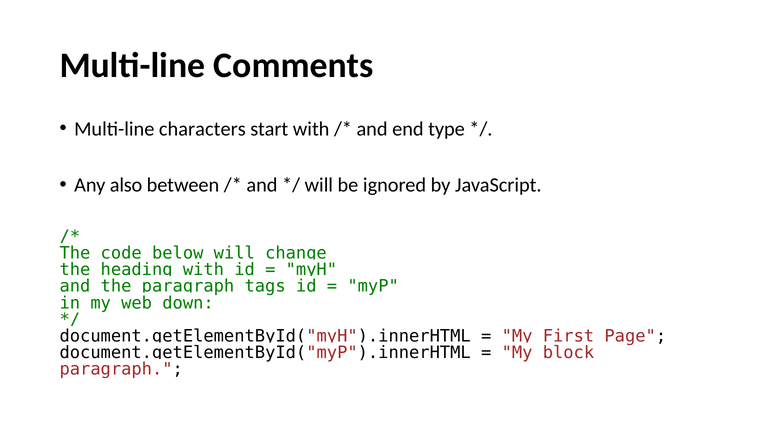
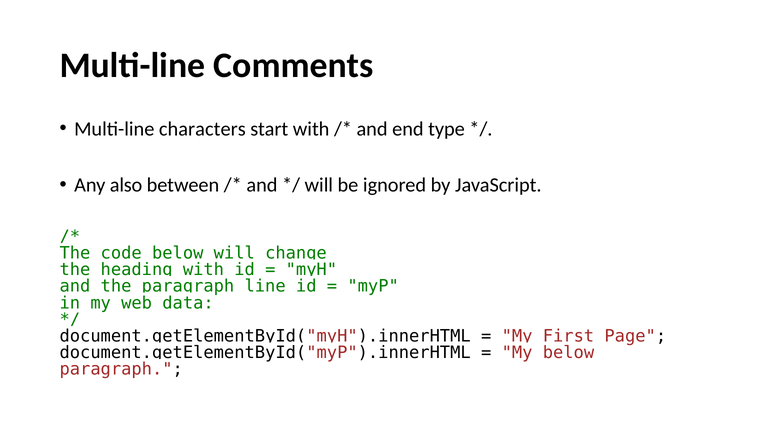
tags: tags -> line
down: down -> data
My block: block -> below
